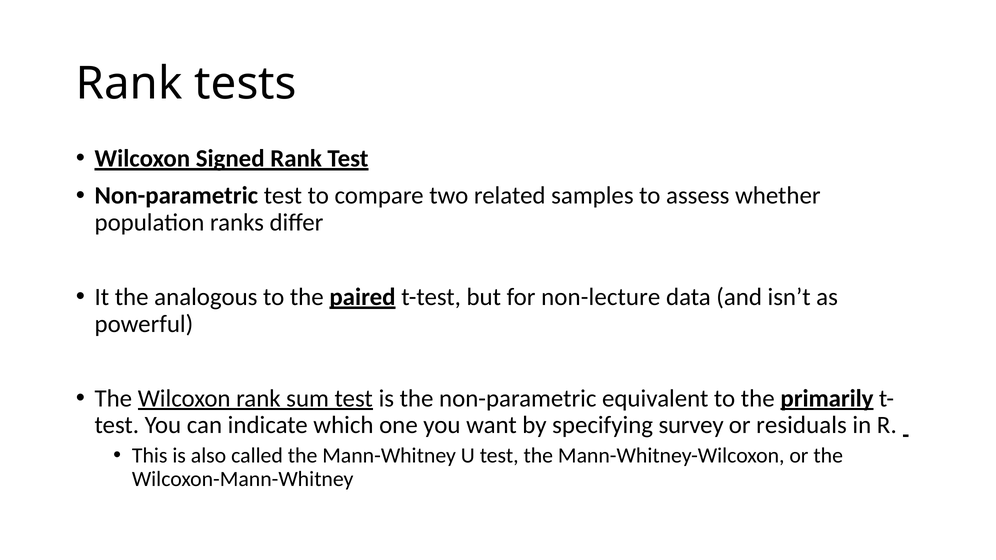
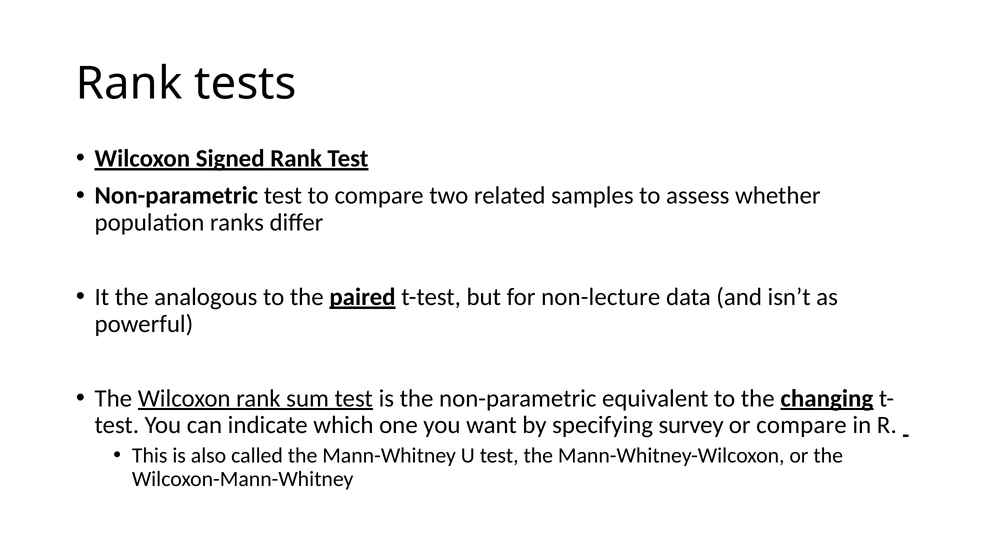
primarily: primarily -> changing
or residuals: residuals -> compare
